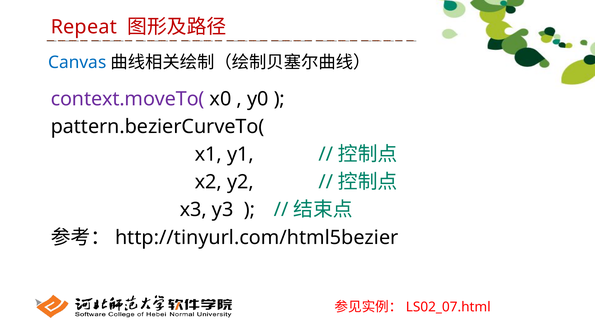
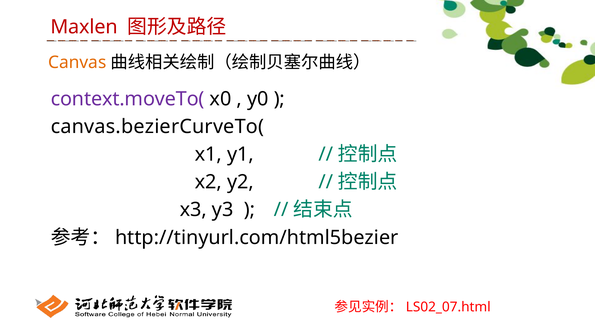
Repeat: Repeat -> Maxlen
Canvas colour: blue -> orange
pattern.bezierCurveTo(: pattern.bezierCurveTo( -> canvas.bezierCurveTo(
